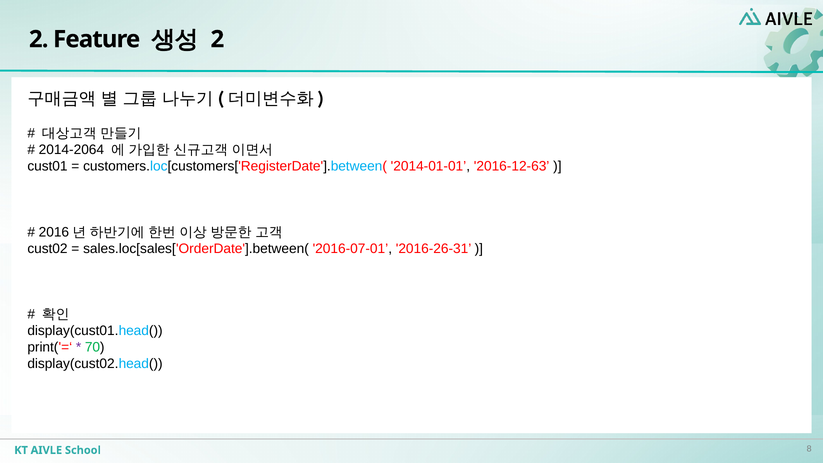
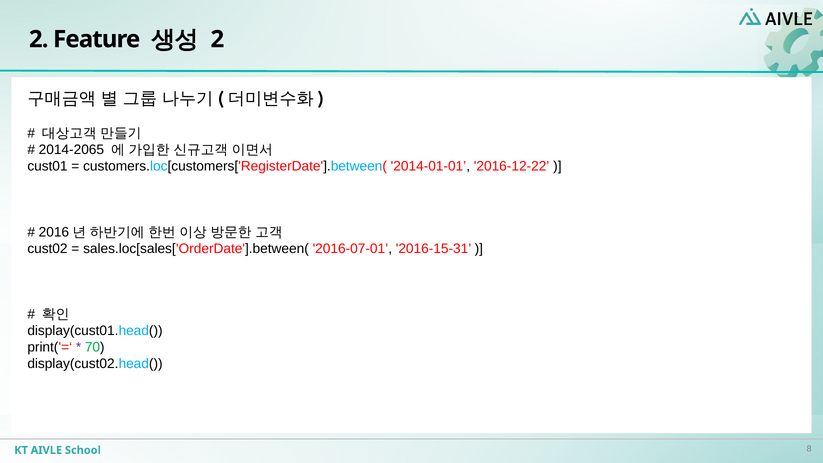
2014-2064: 2014-2064 -> 2014-2065
2016-12-63: 2016-12-63 -> 2016-12-22
2016-26-31: 2016-26-31 -> 2016-15-31
